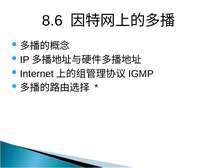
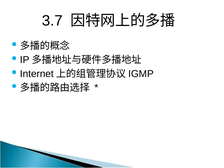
8.6: 8.6 -> 3.7
